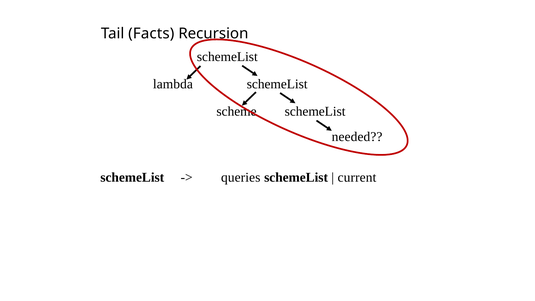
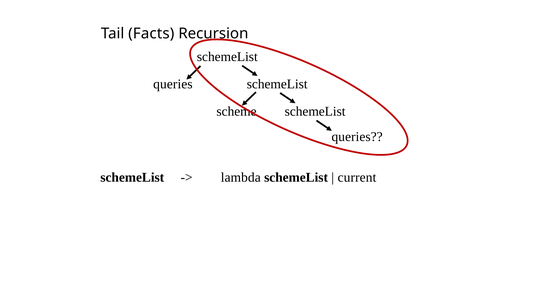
lambda at (173, 84): lambda -> queries
needed at (357, 137): needed -> queries
queries: queries -> lambda
